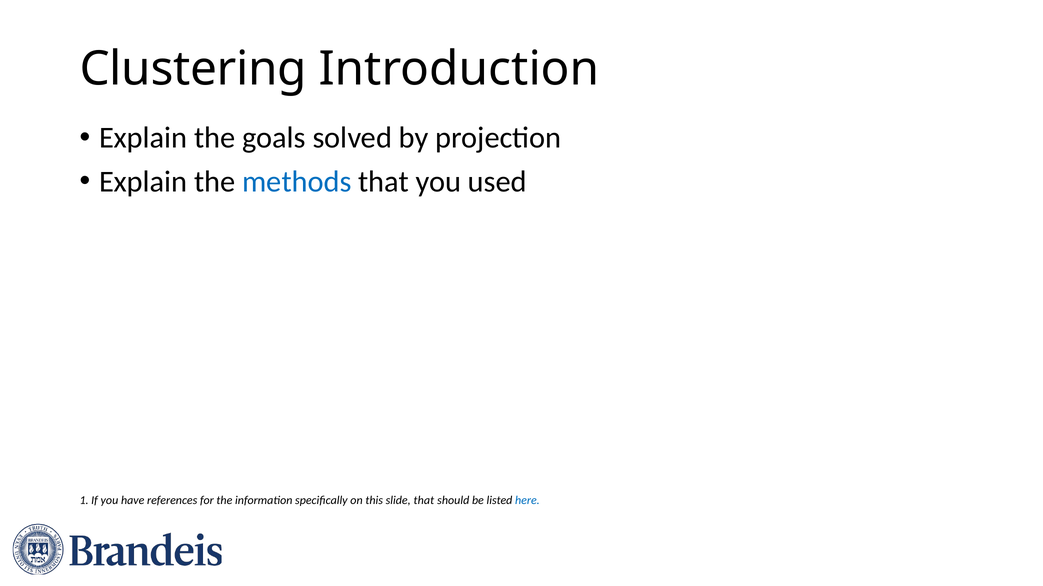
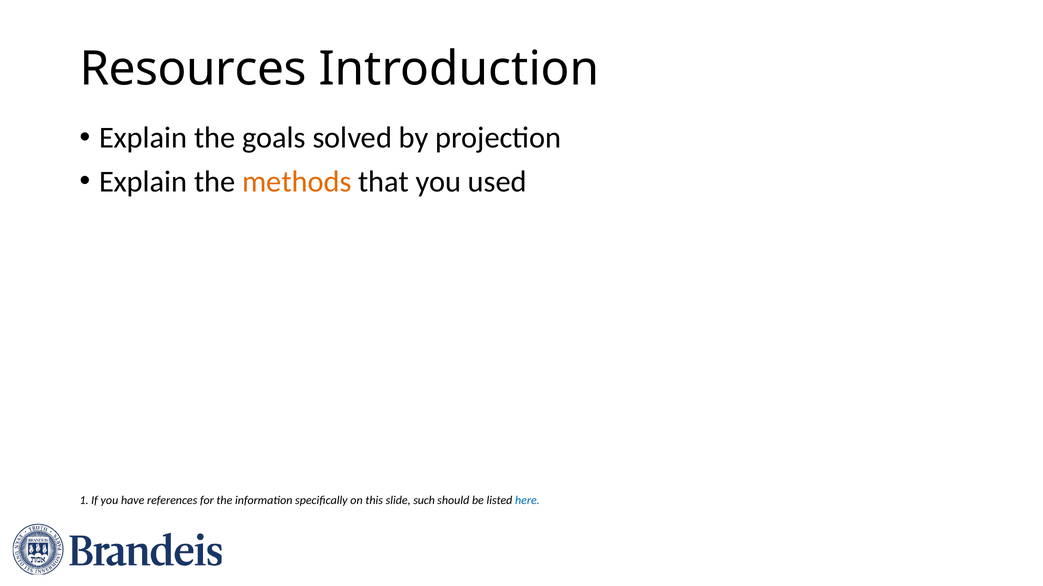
Clustering: Clustering -> Resources
methods colour: blue -> orange
slide that: that -> such
